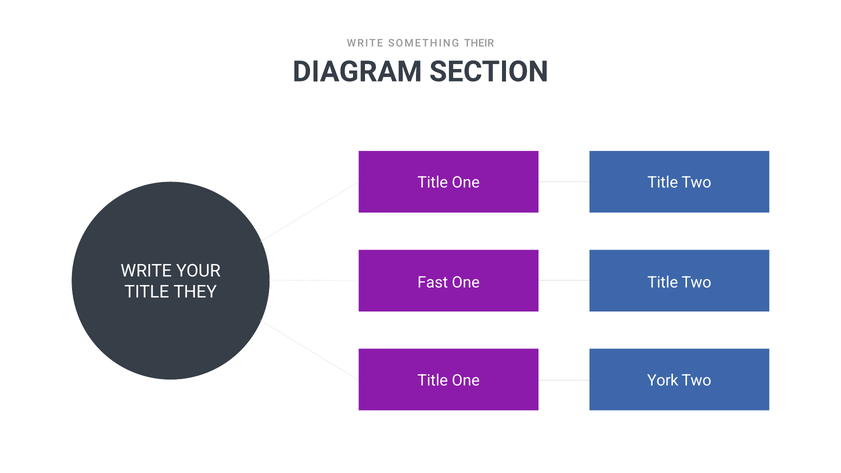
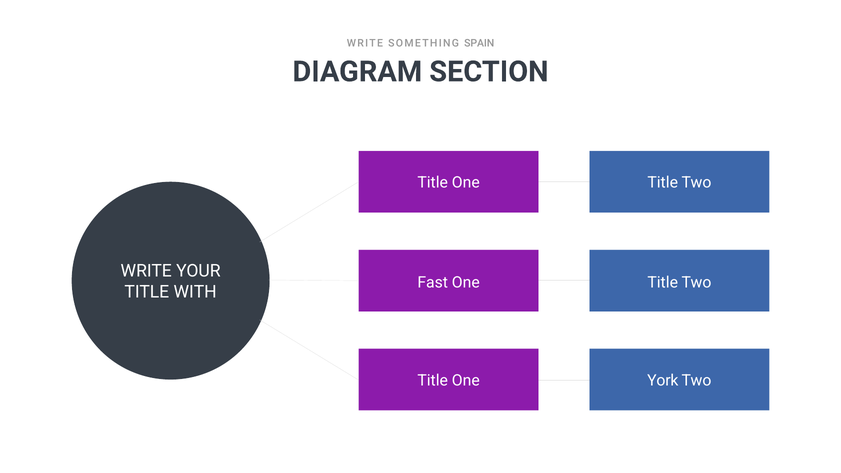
THEIR: THEIR -> SPAIN
THEY: THEY -> WITH
